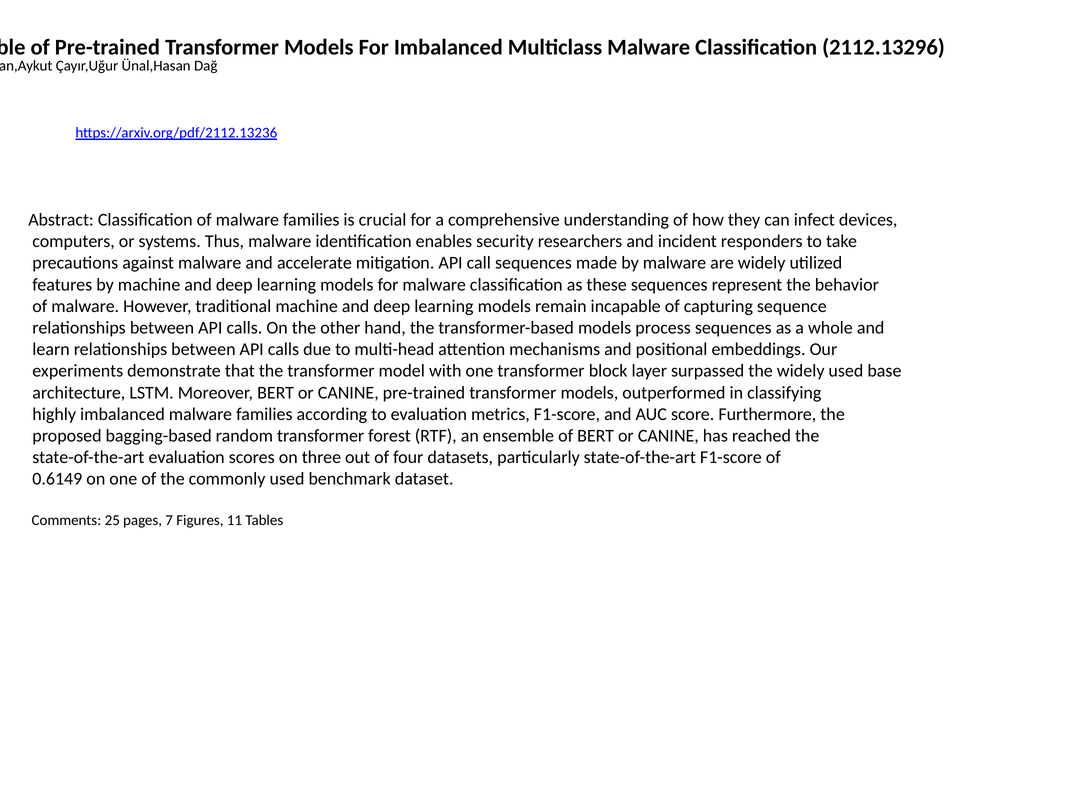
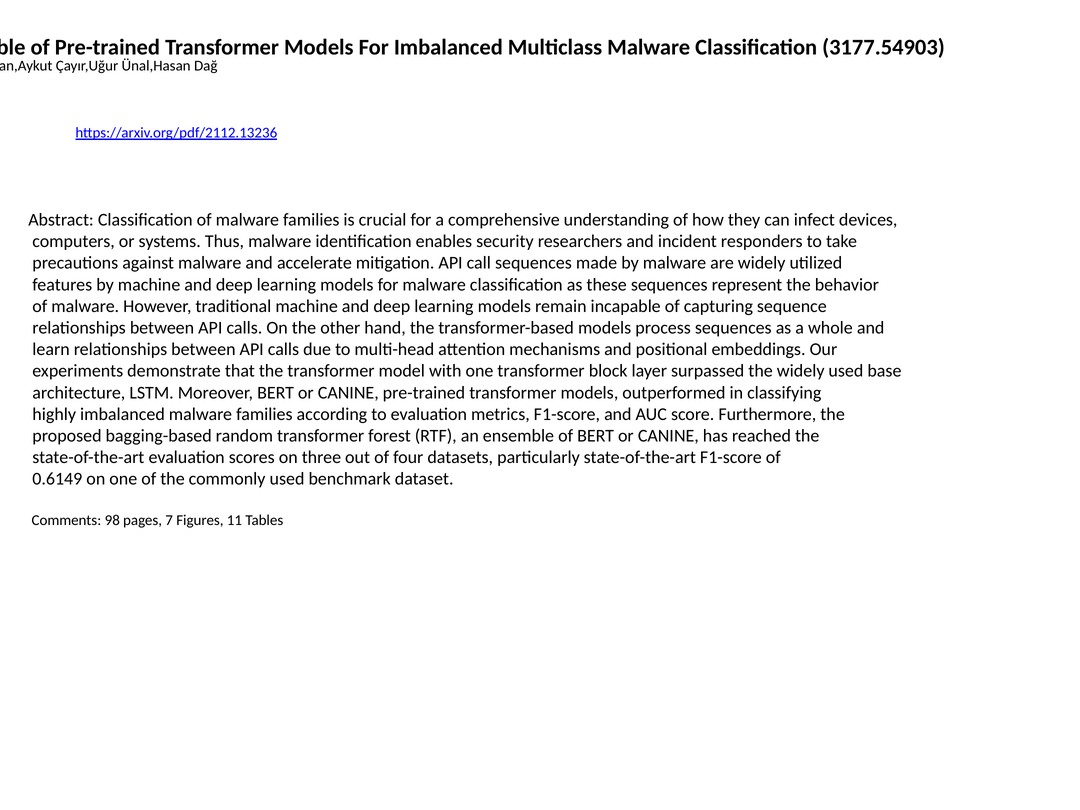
2112.13296: 2112.13296 -> 3177.54903
25: 25 -> 98
